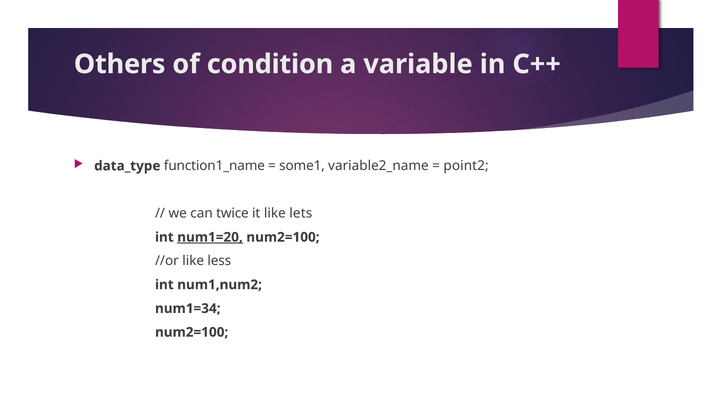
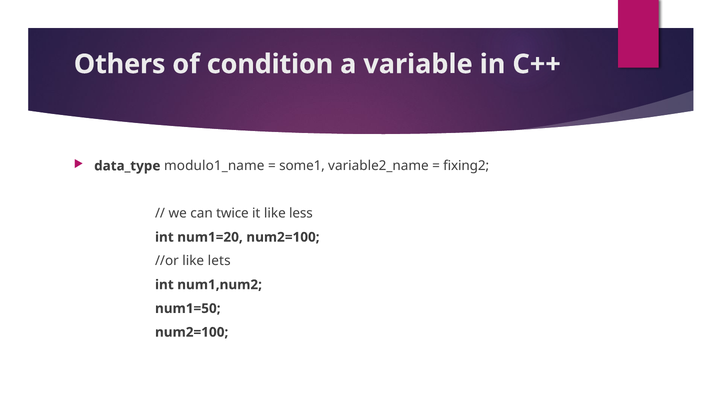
function1_name: function1_name -> modulo1_name
point2: point2 -> fixing2
lets: lets -> less
num1=20 underline: present -> none
less: less -> lets
num1=34: num1=34 -> num1=50
